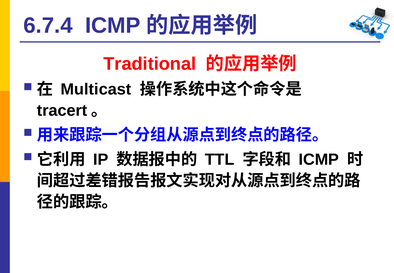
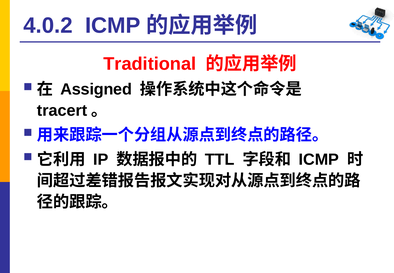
6.7.4: 6.7.4 -> 4.0.2
Multicast: Multicast -> Assigned
